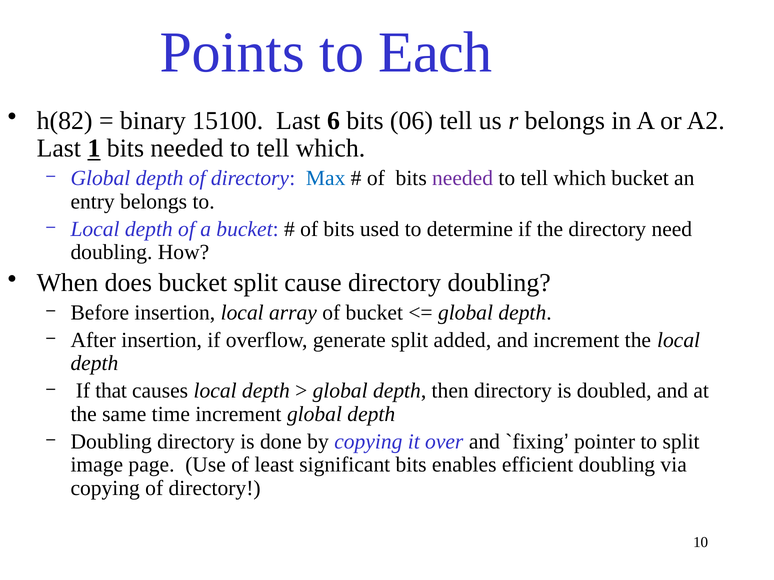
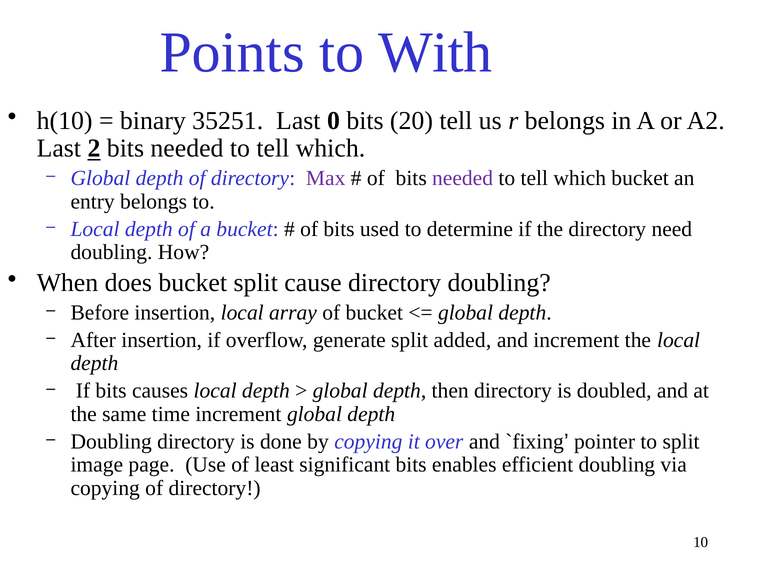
Each: Each -> With
h(82: h(82 -> h(10
15100: 15100 -> 35251
6: 6 -> 0
06: 06 -> 20
1: 1 -> 2
Max colour: blue -> purple
If that: that -> bits
